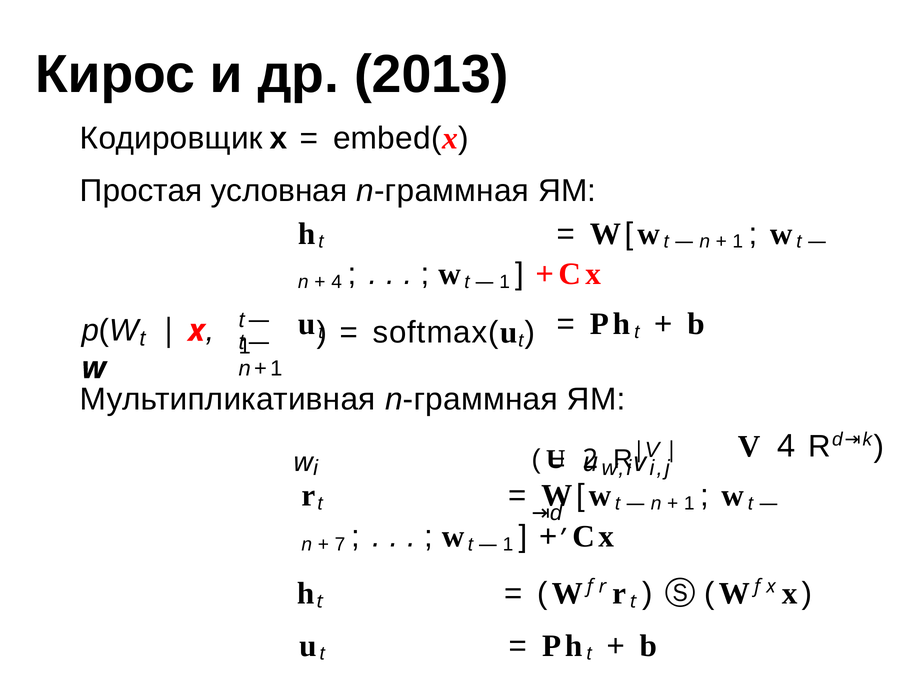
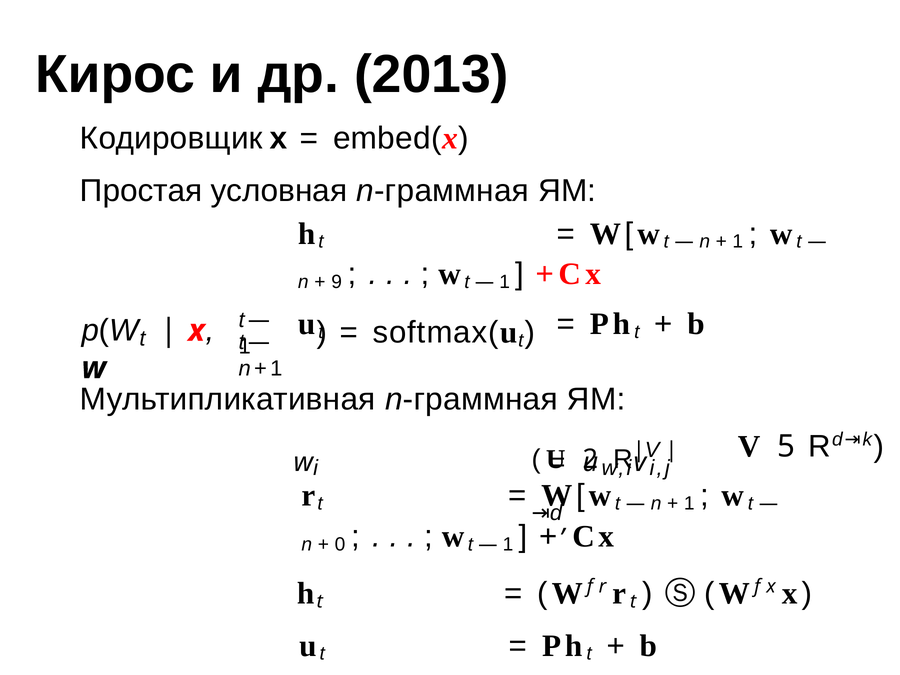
4 at (337, 282): 4 -> 9
V 4: 4 -> 5
7: 7 -> 0
